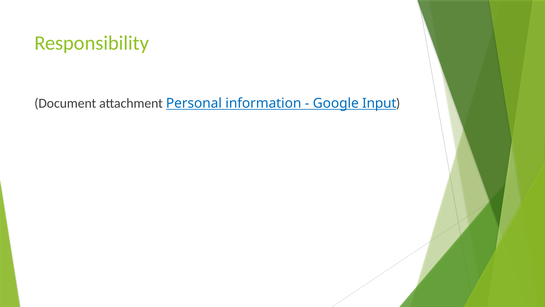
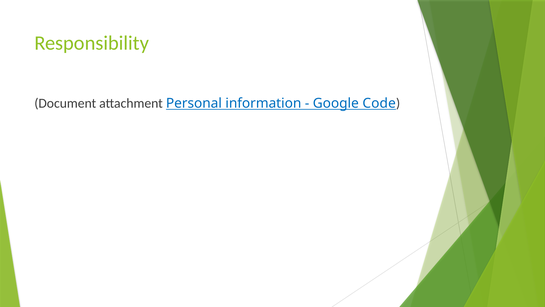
Input: Input -> Code
